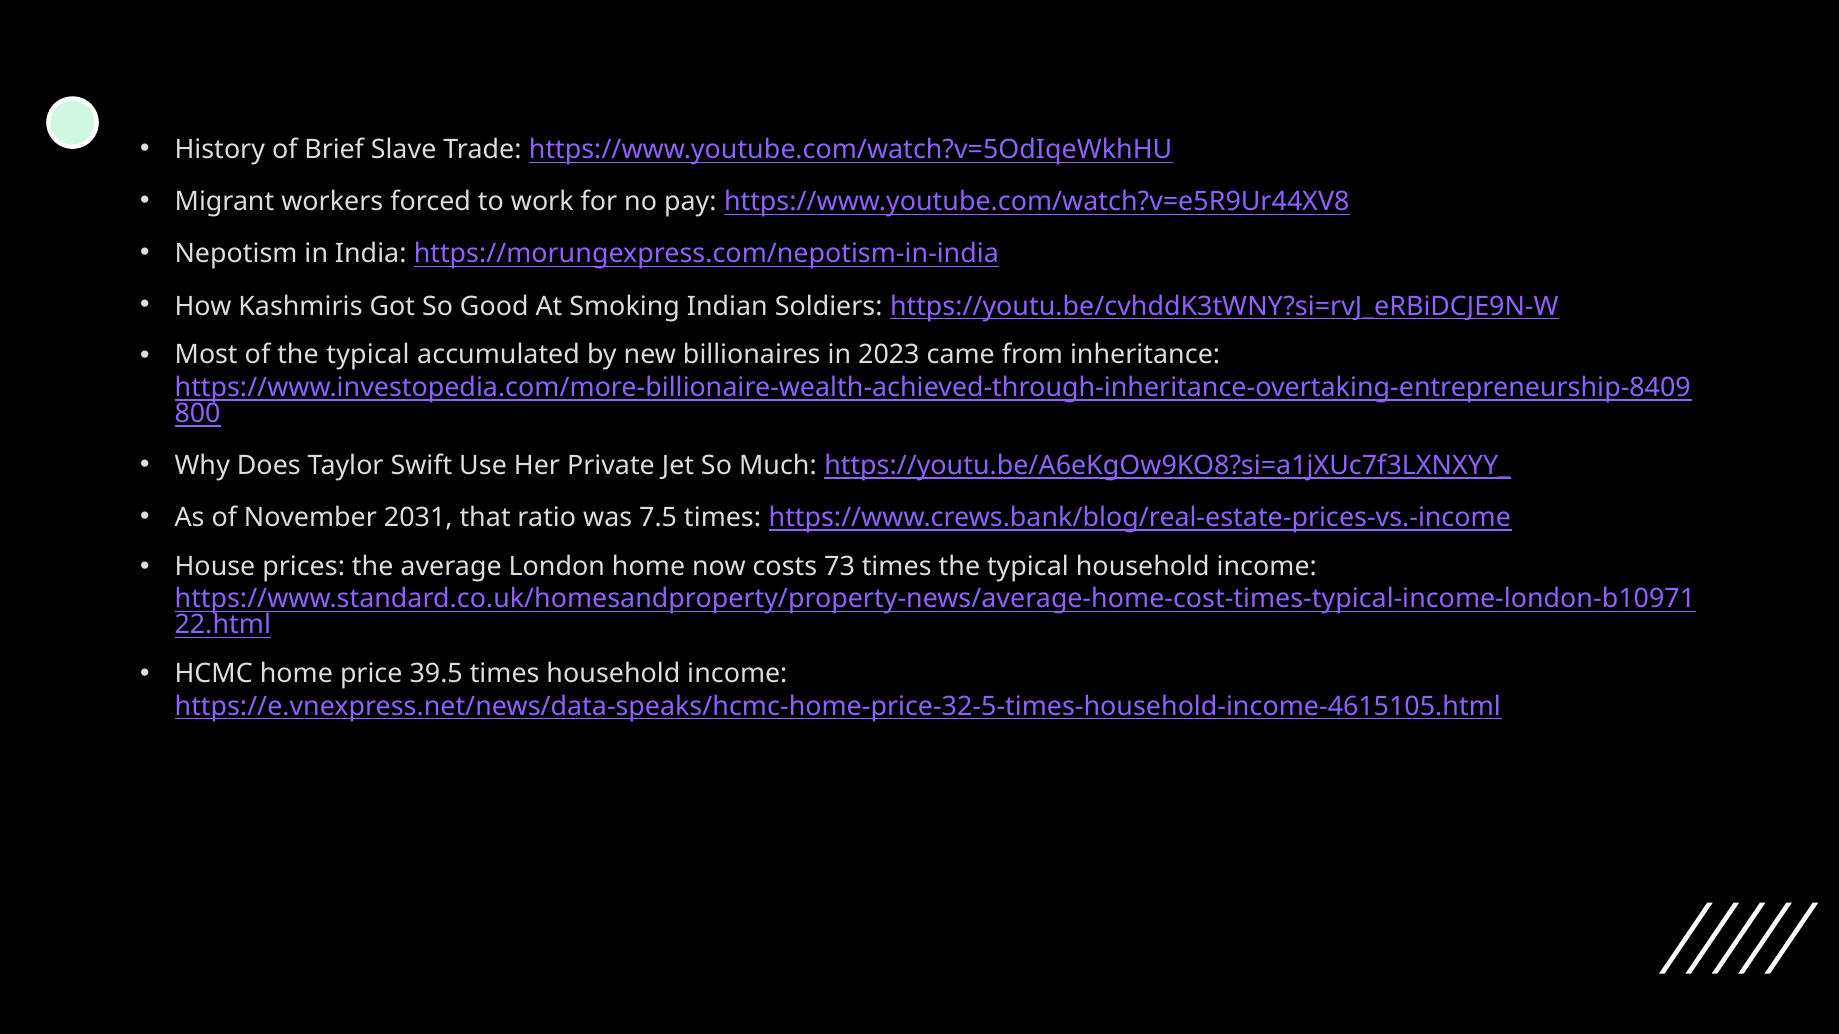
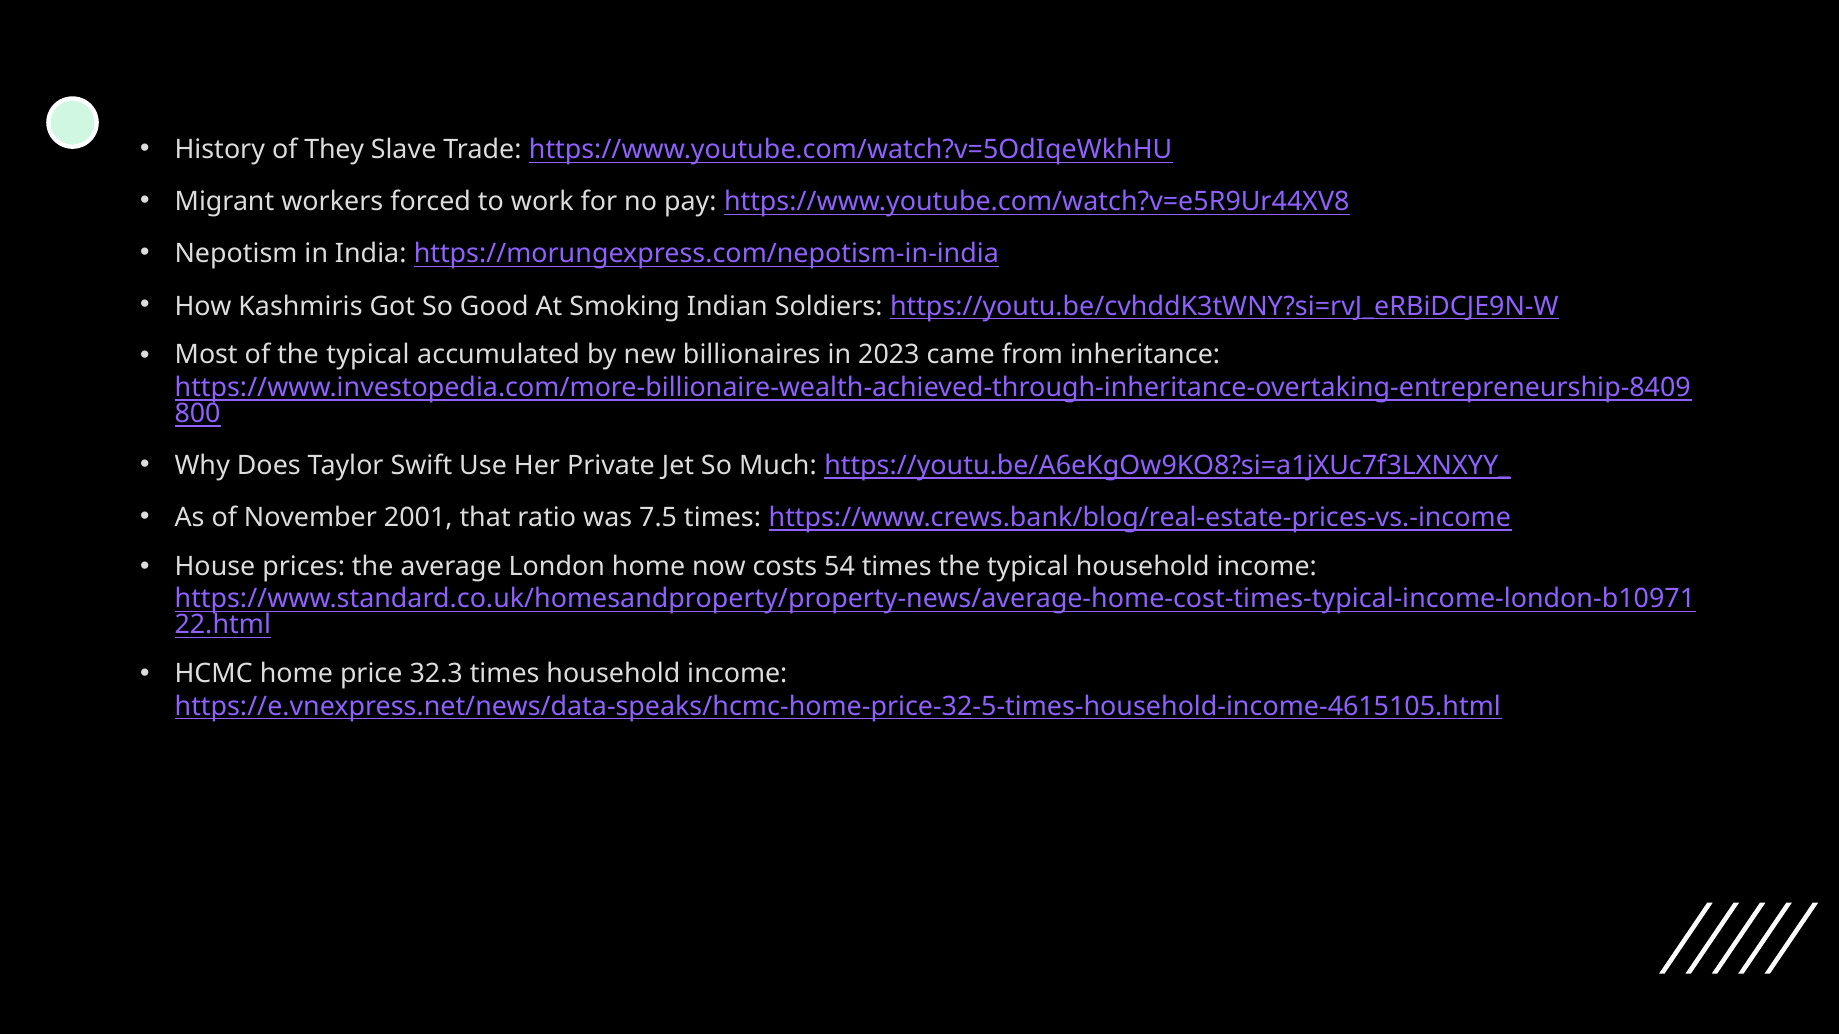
Brief: Brief -> They
2031: 2031 -> 2001
73: 73 -> 54
39.5: 39.5 -> 32.3
